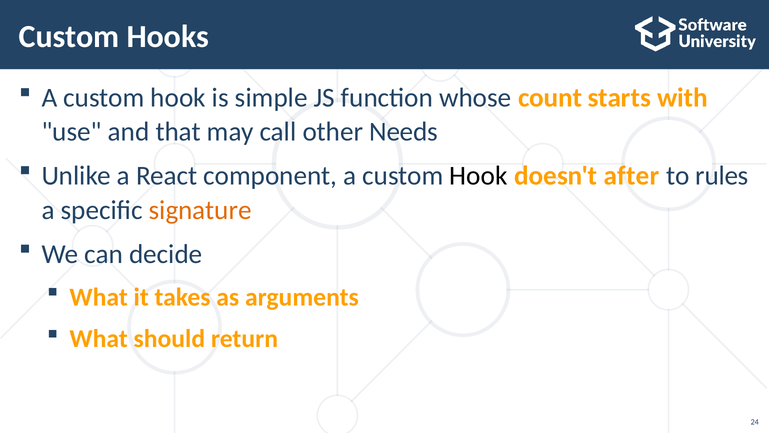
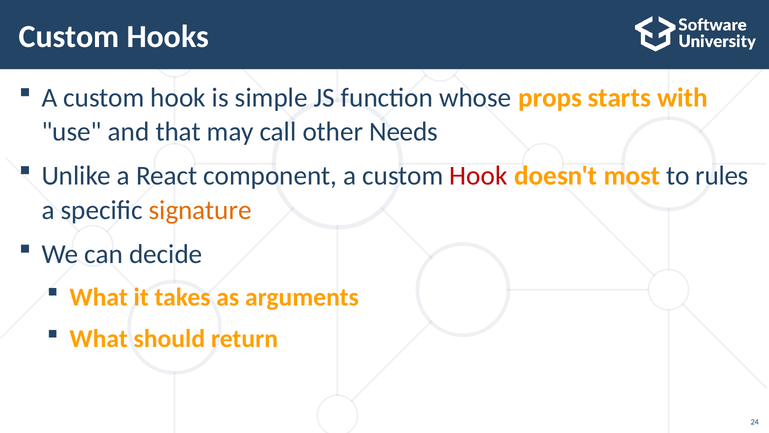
count: count -> props
Hook at (478, 176) colour: black -> red
after: after -> most
